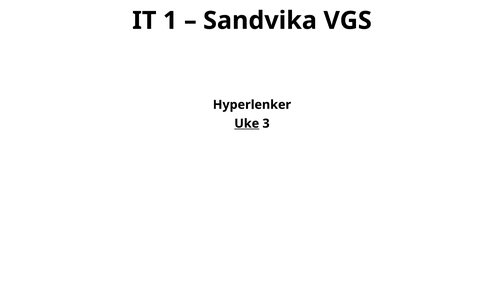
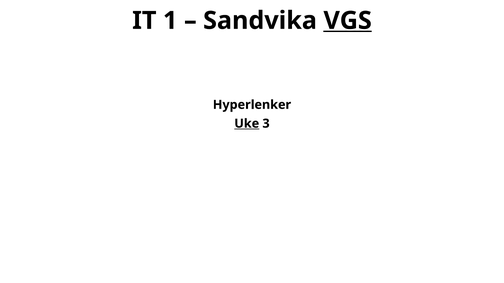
VGS underline: none -> present
